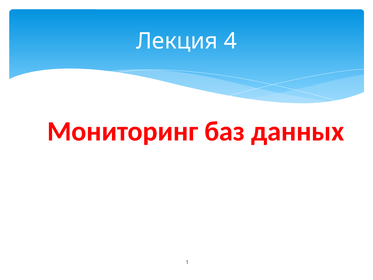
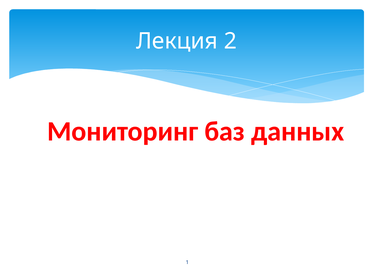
4: 4 -> 2
